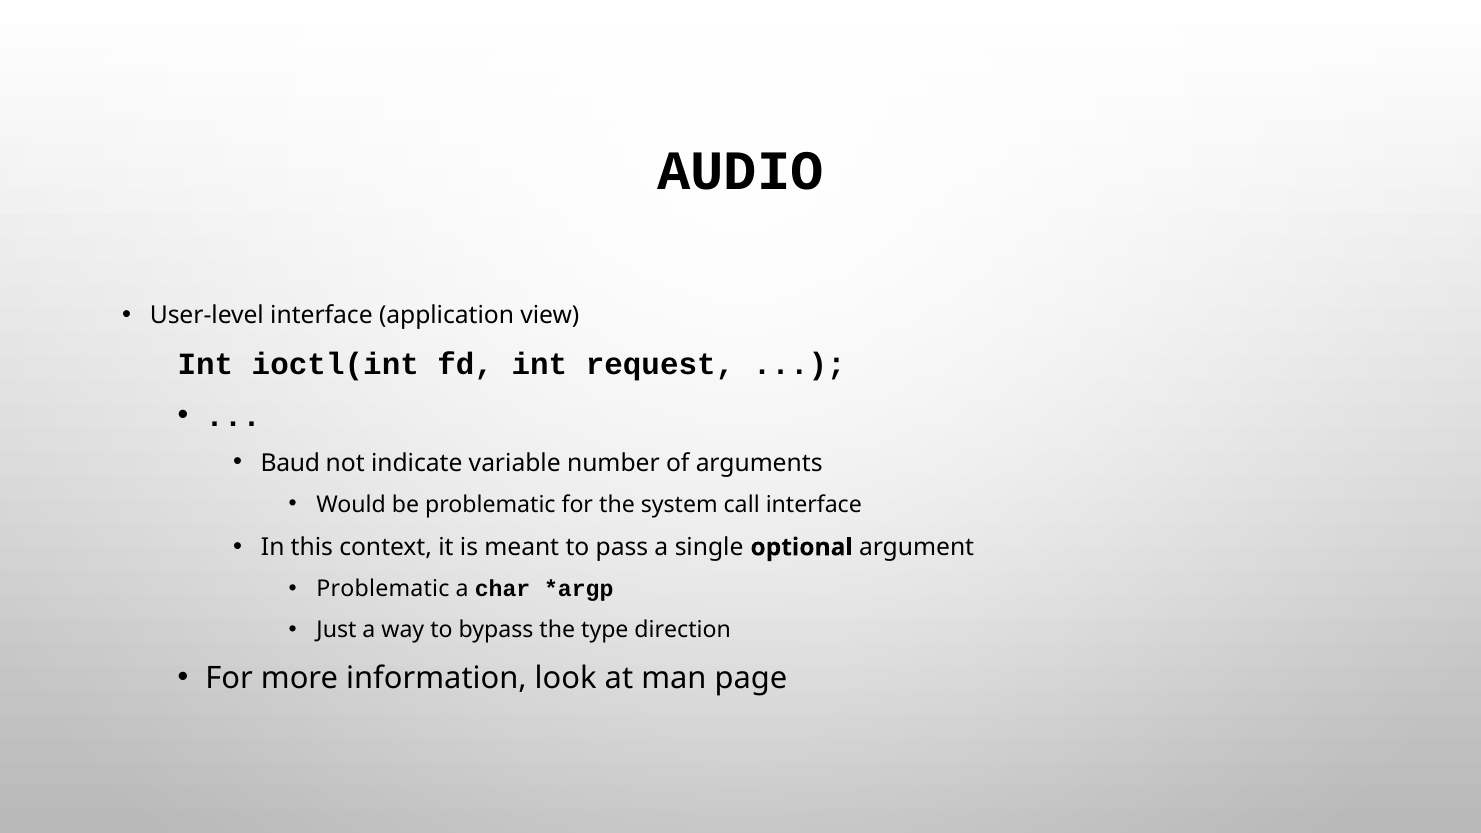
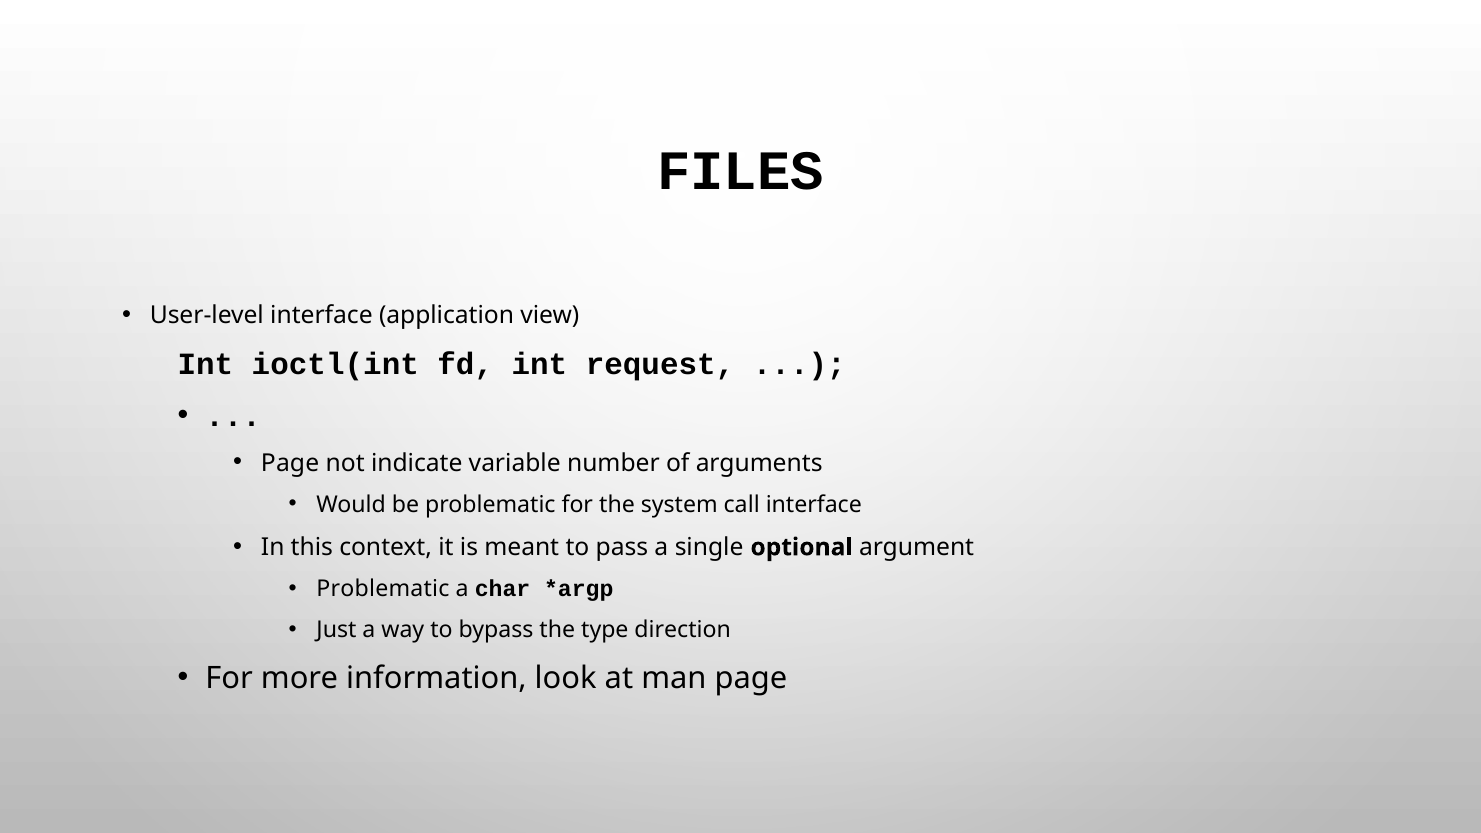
AUDIO: AUDIO -> FILES
Baud at (290, 463): Baud -> Page
